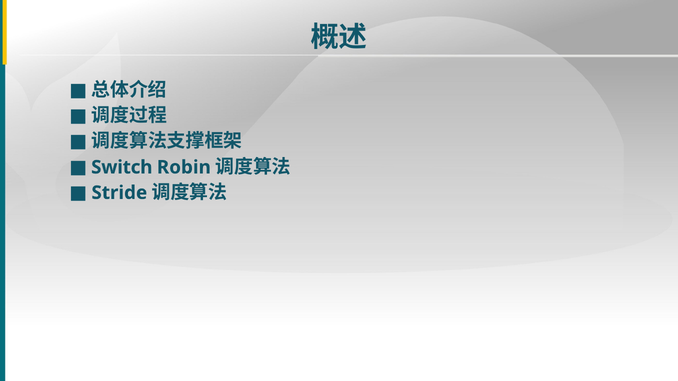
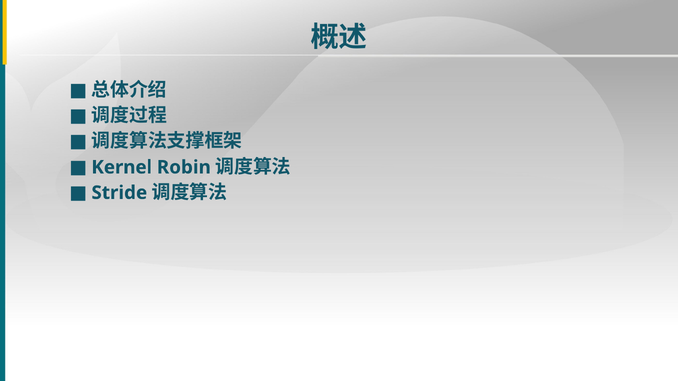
Switch: Switch -> Kernel
